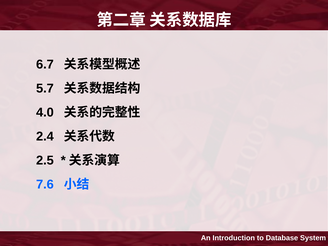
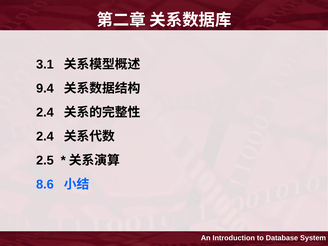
6.7: 6.7 -> 3.1
5.7: 5.7 -> 9.4
4.0 at (45, 112): 4.0 -> 2.4
7.6: 7.6 -> 8.6
